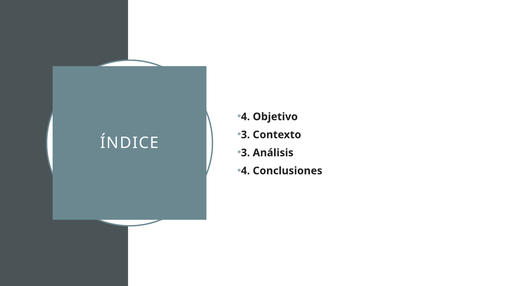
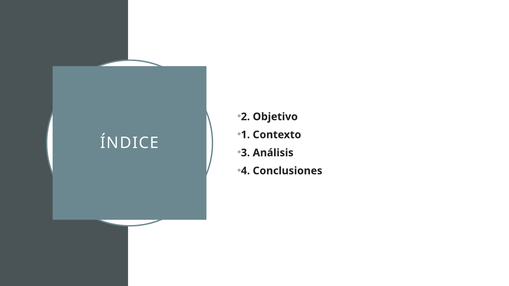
4 at (245, 117): 4 -> 2
3 at (245, 135): 3 -> 1
